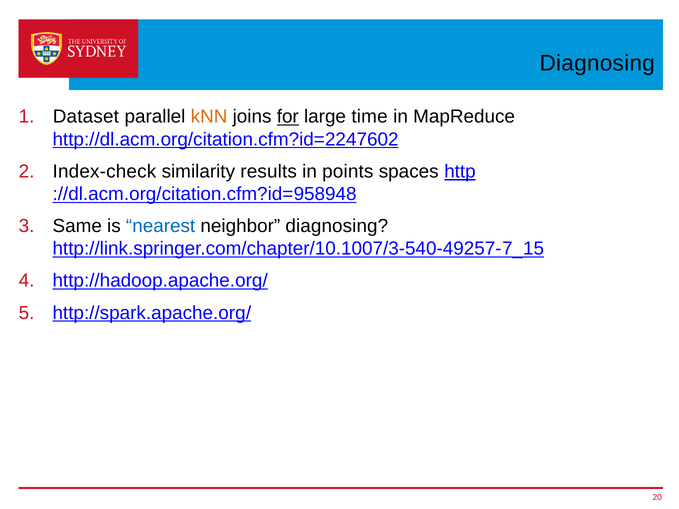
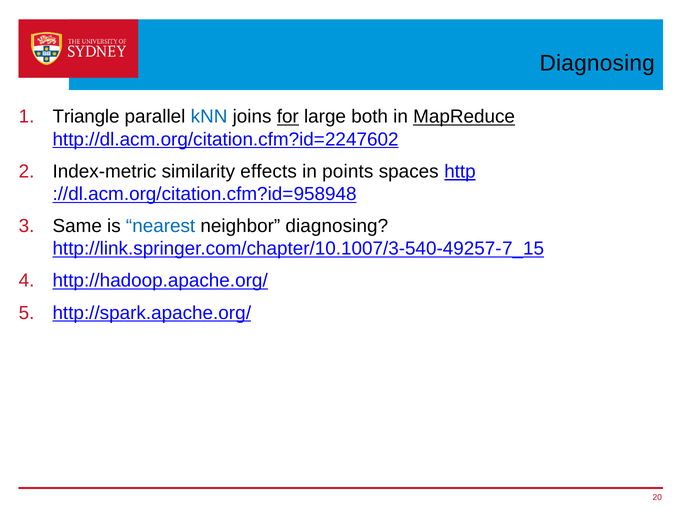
Dataset: Dataset -> Triangle
kNN colour: orange -> blue
time: time -> both
MapReduce underline: none -> present
Index-check: Index-check -> Index-metric
results: results -> effects
